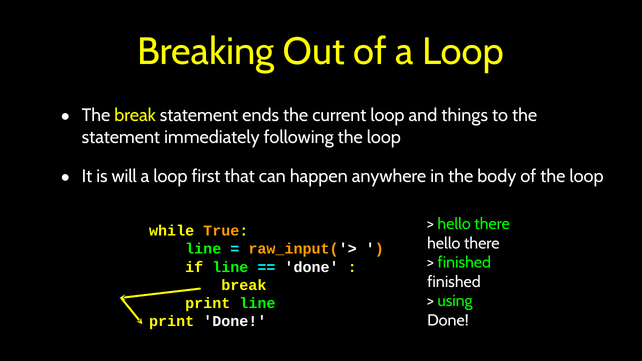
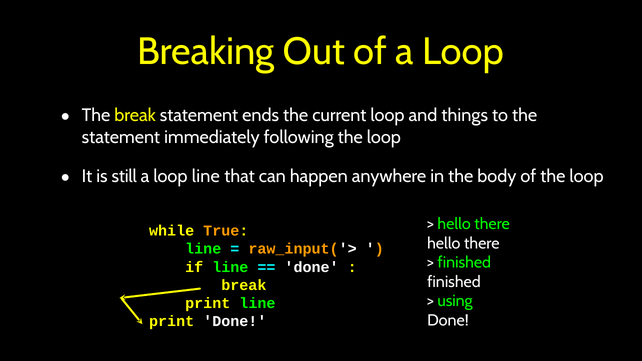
will: will -> still
loop first: first -> line
